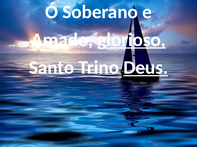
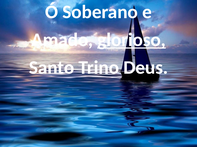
Deus underline: present -> none
